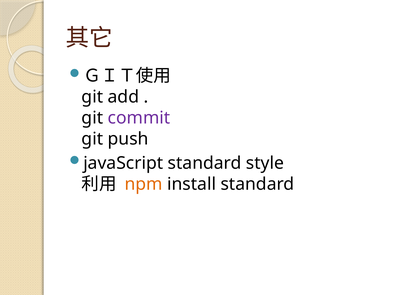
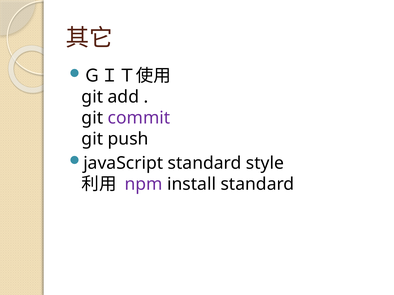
npm colour: orange -> purple
